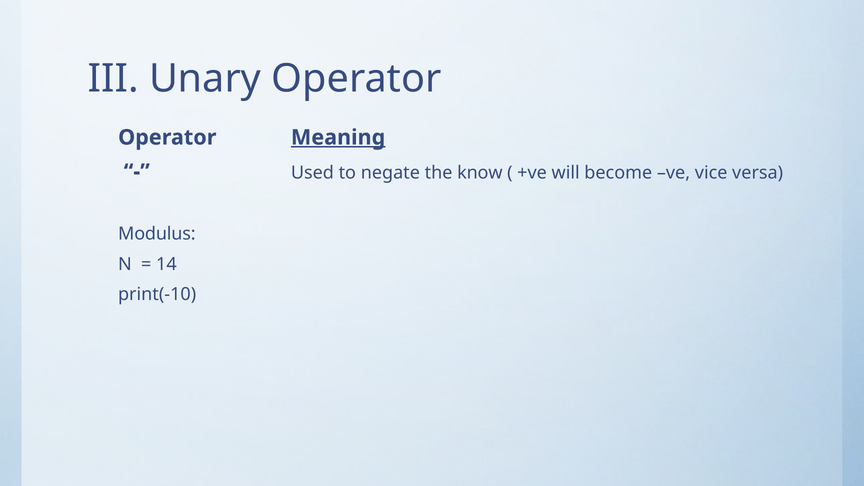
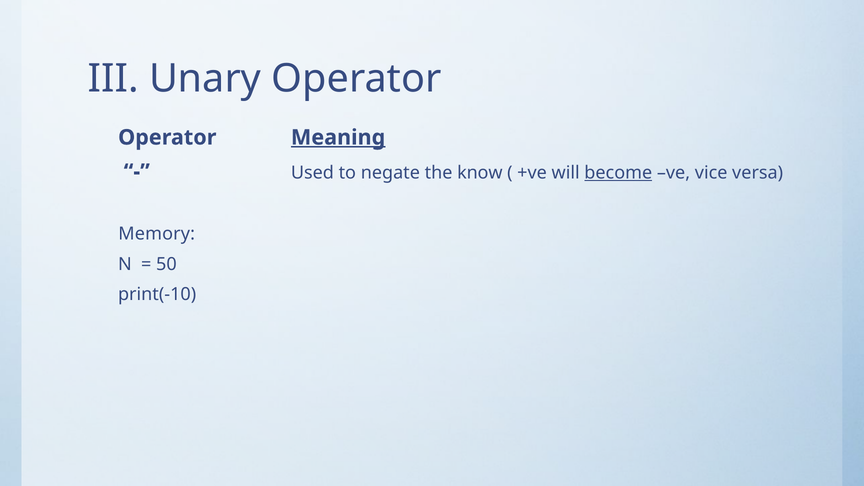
become underline: none -> present
Modulus: Modulus -> Memory
14: 14 -> 50
